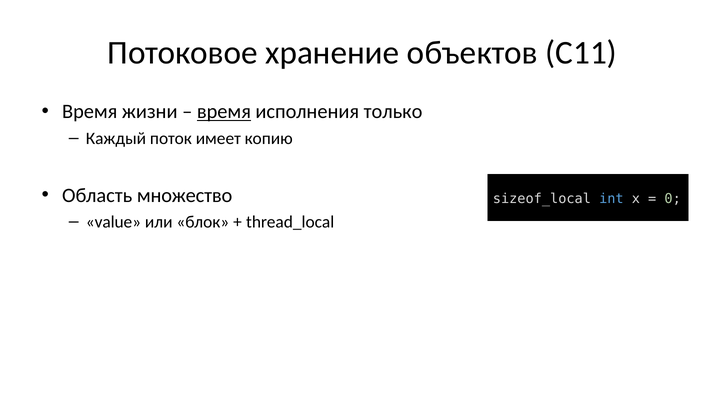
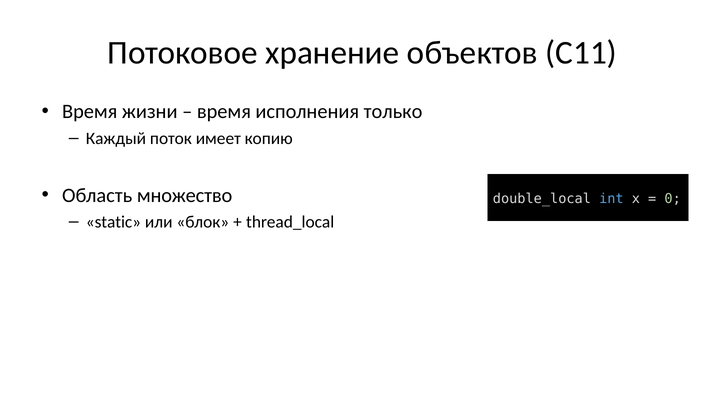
время at (224, 112) underline: present -> none
sizeof_local: sizeof_local -> double_local
value: value -> static
